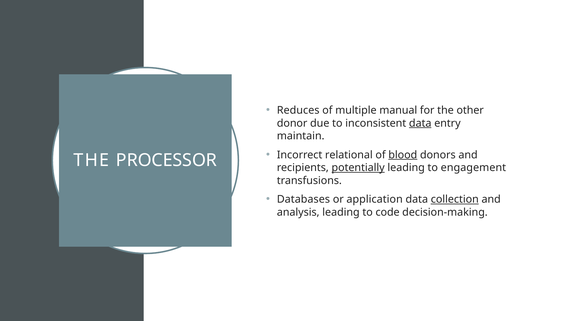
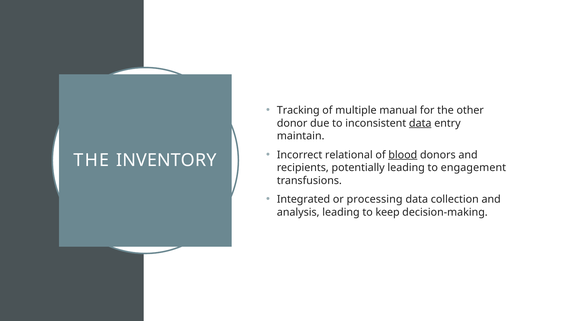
Reduces: Reduces -> Tracking
PROCESSOR: PROCESSOR -> INVENTORY
potentially underline: present -> none
Databases: Databases -> Integrated
application: application -> processing
collection underline: present -> none
code: code -> keep
